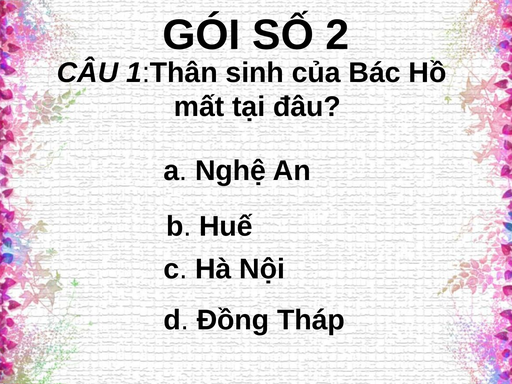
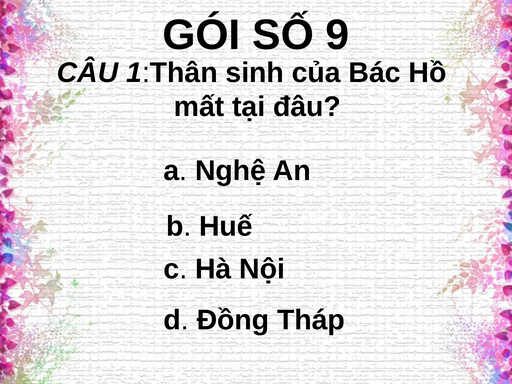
2: 2 -> 9
